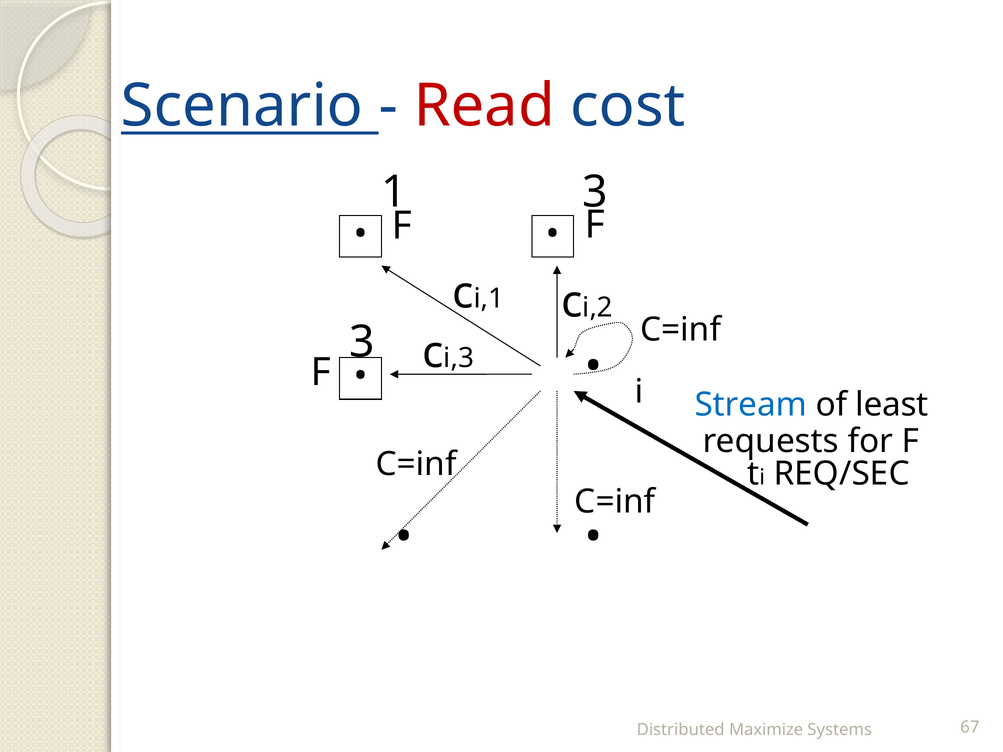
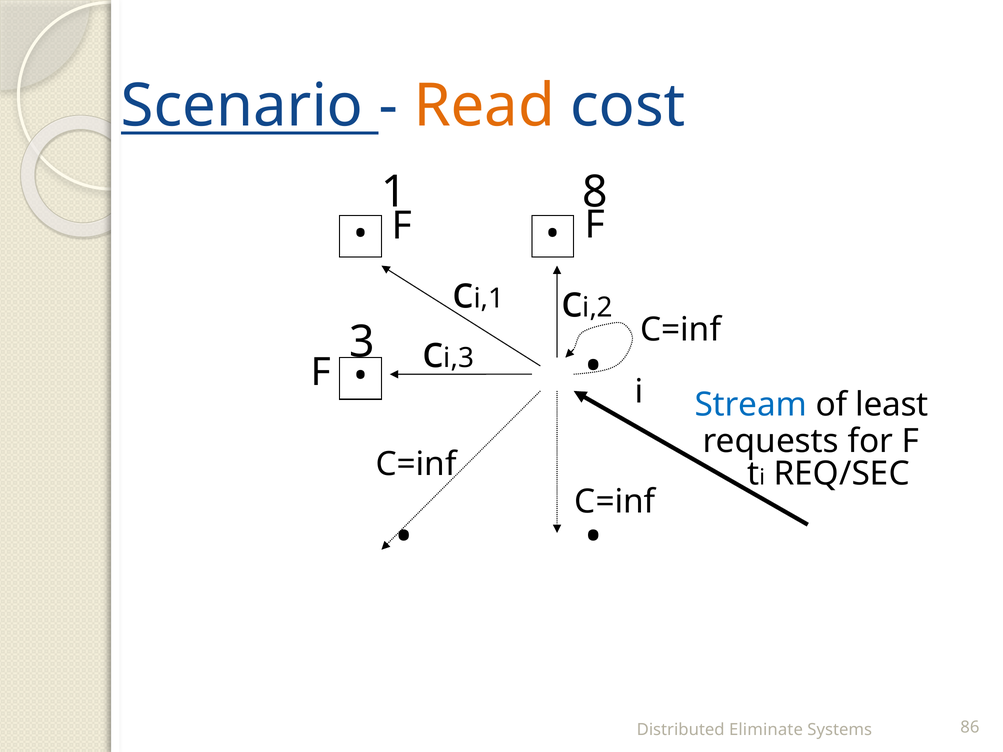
Read colour: red -> orange
1 3: 3 -> 8
Maximize: Maximize -> Eliminate
67: 67 -> 86
